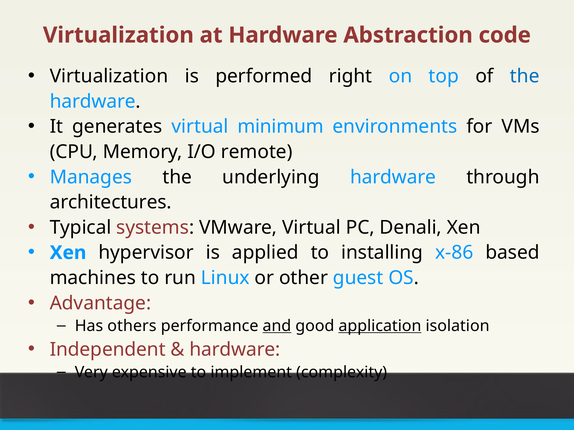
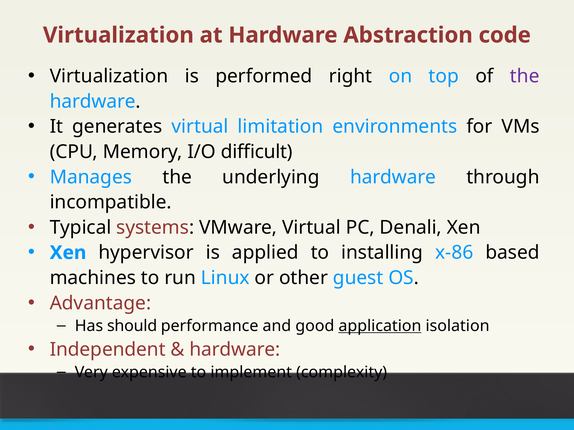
the at (525, 76) colour: blue -> purple
minimum: minimum -> limitation
remote: remote -> difficult
architectures: architectures -> incompatible
others: others -> should
and underline: present -> none
